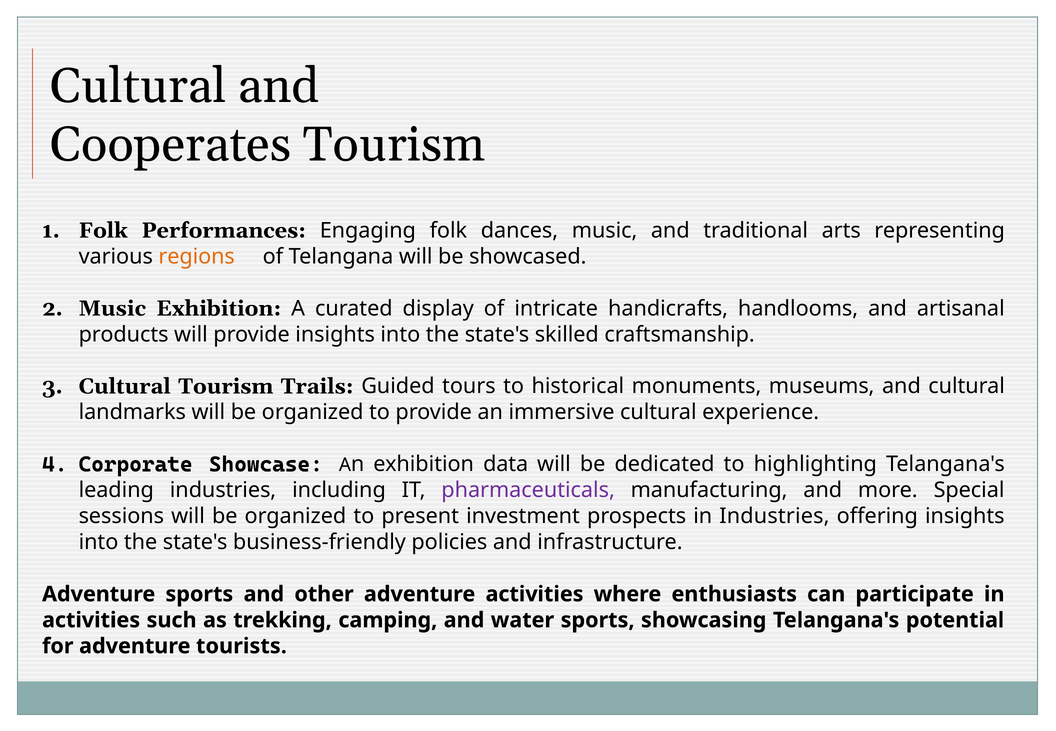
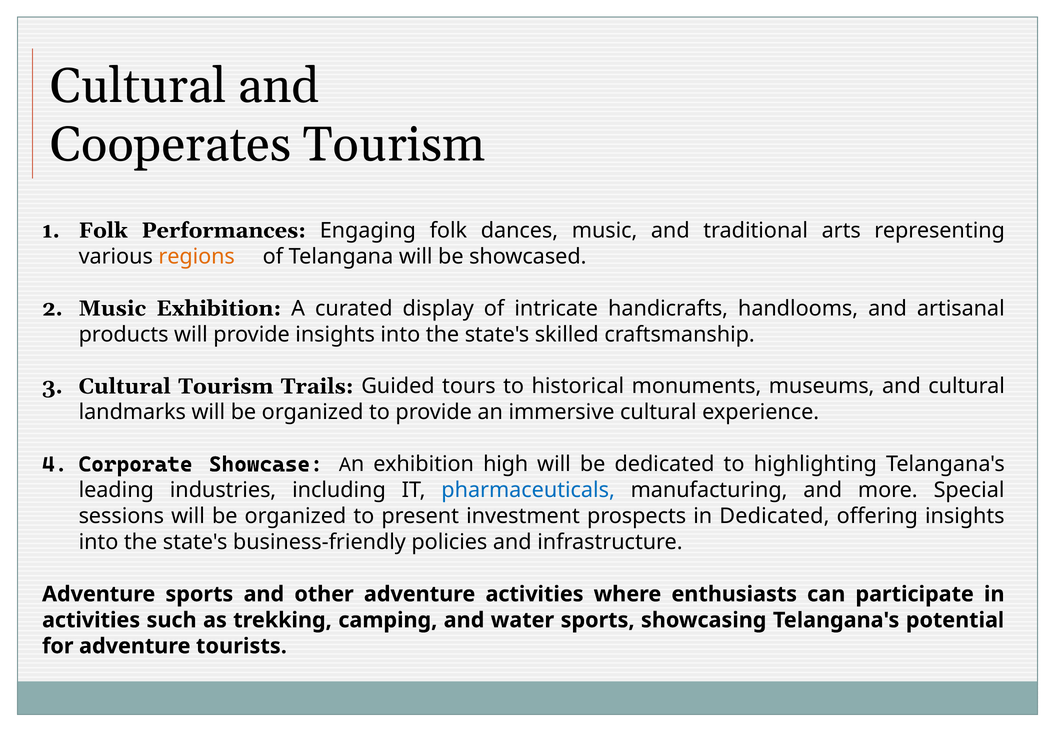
data: data -> high
pharmaceuticals colour: purple -> blue
in Industries: Industries -> Dedicated
